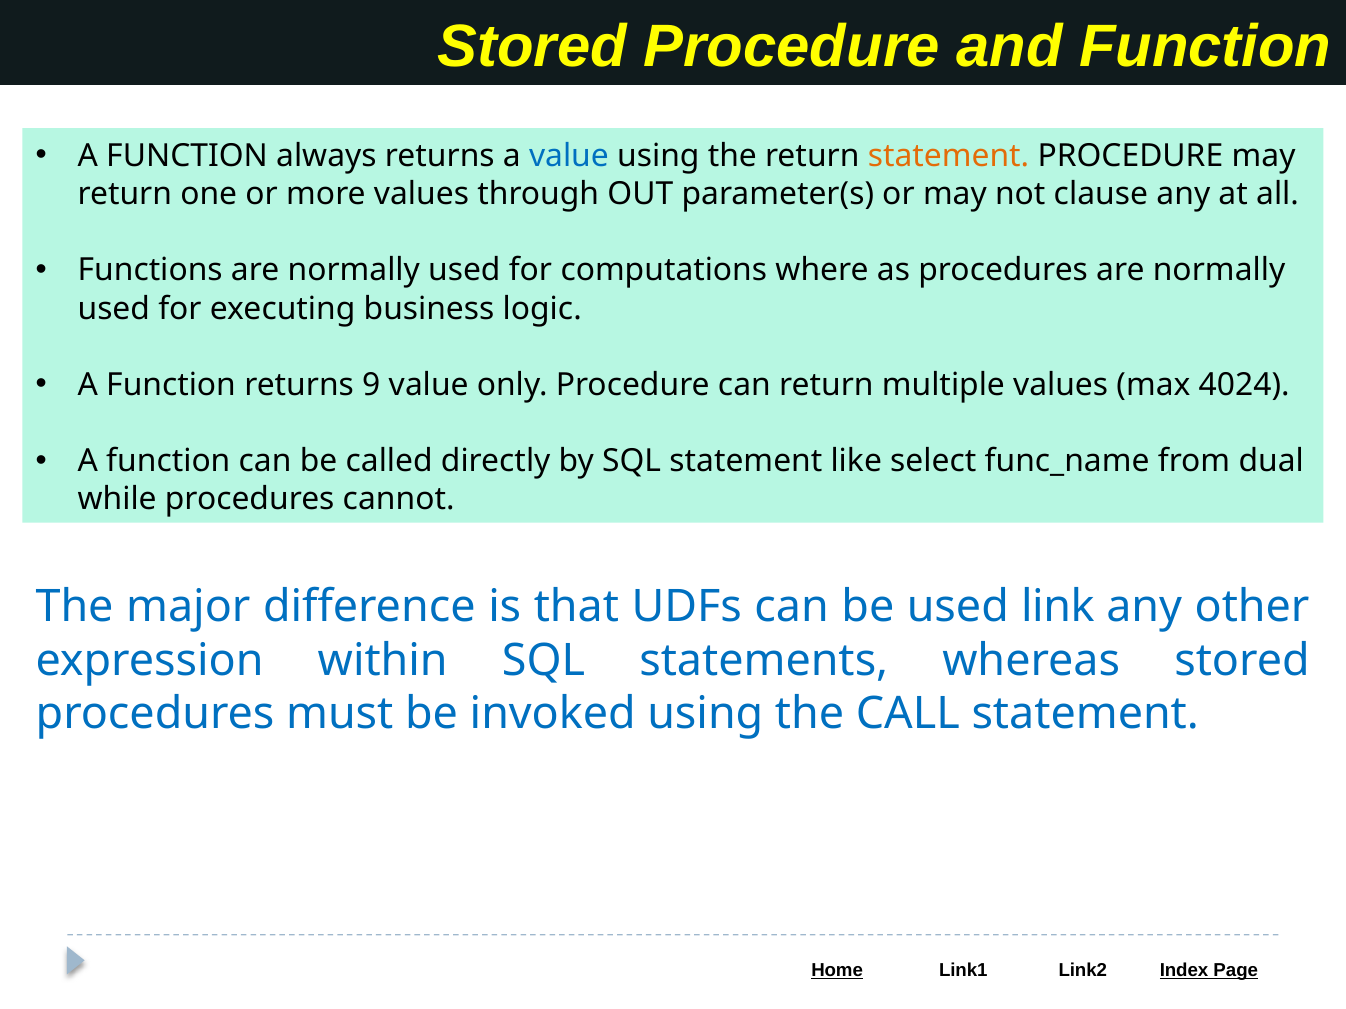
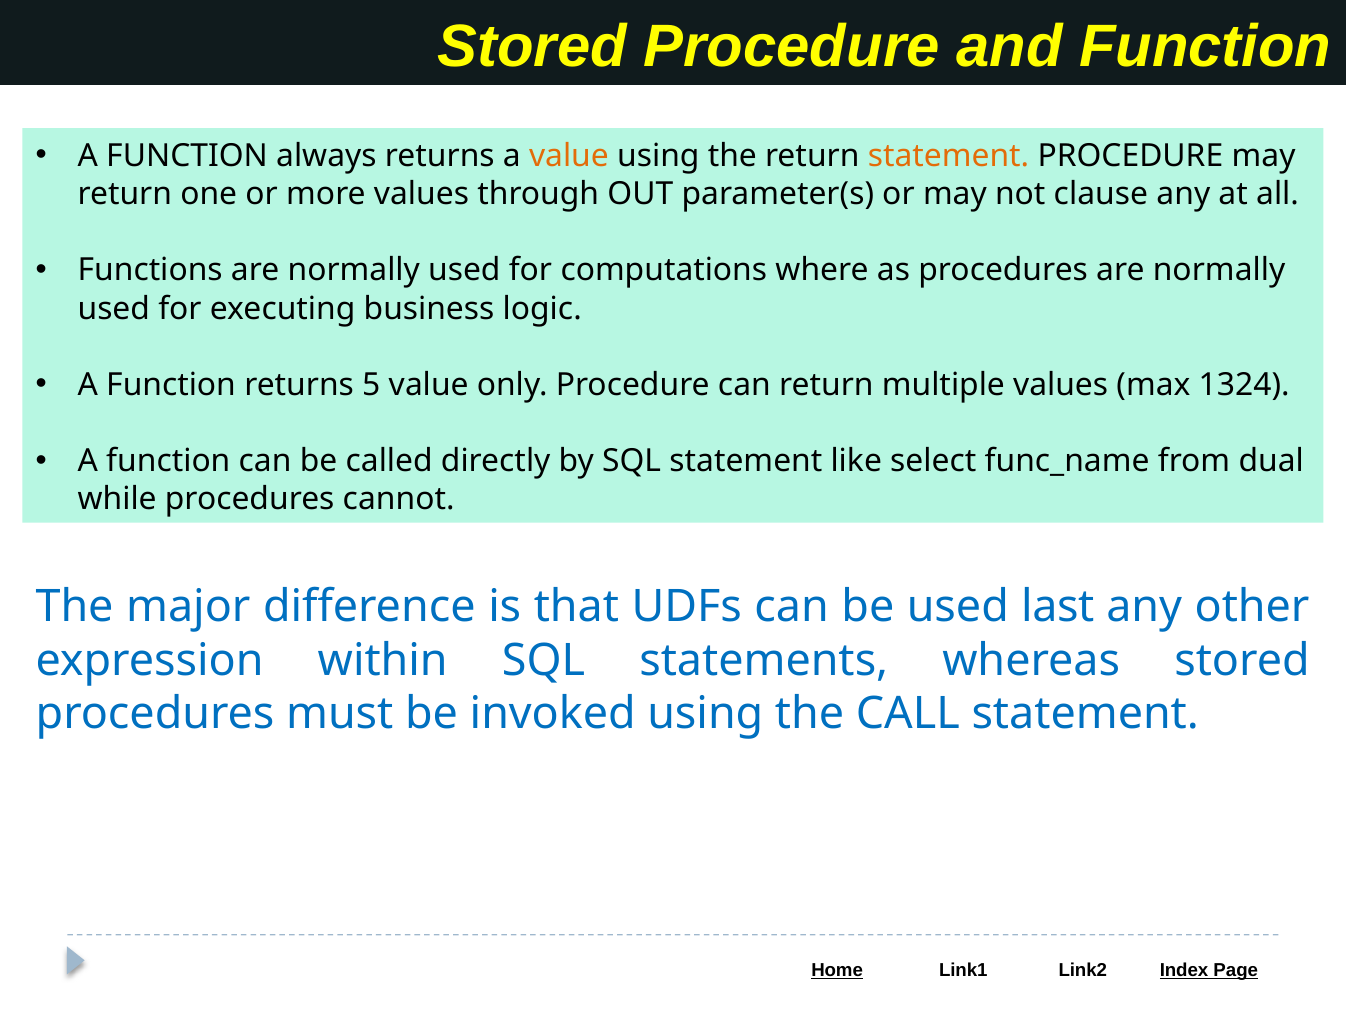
value at (569, 156) colour: blue -> orange
9: 9 -> 5
4024: 4024 -> 1324
link: link -> last
